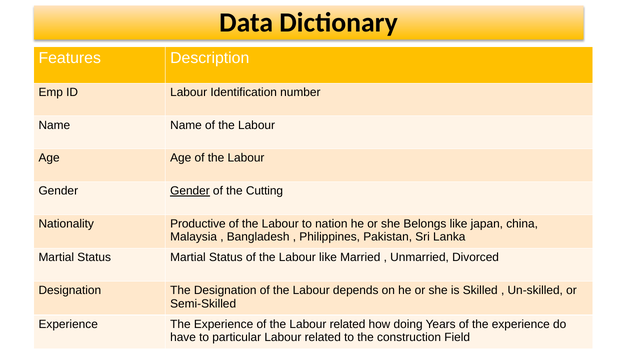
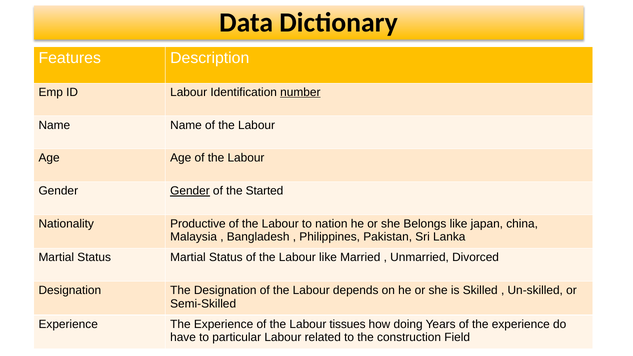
number underline: none -> present
Cutting: Cutting -> Started
the Labour related: related -> tissues
